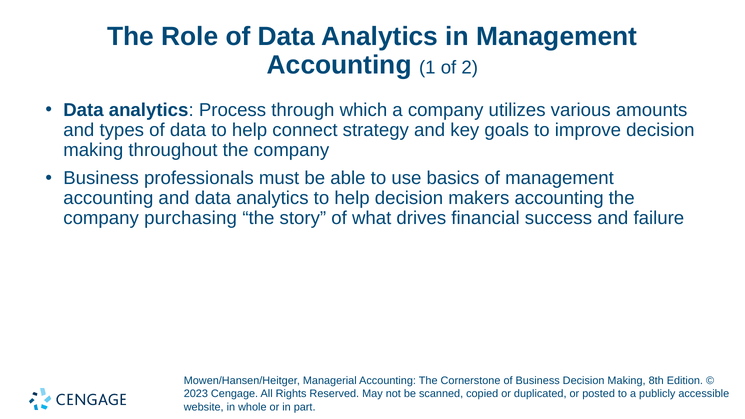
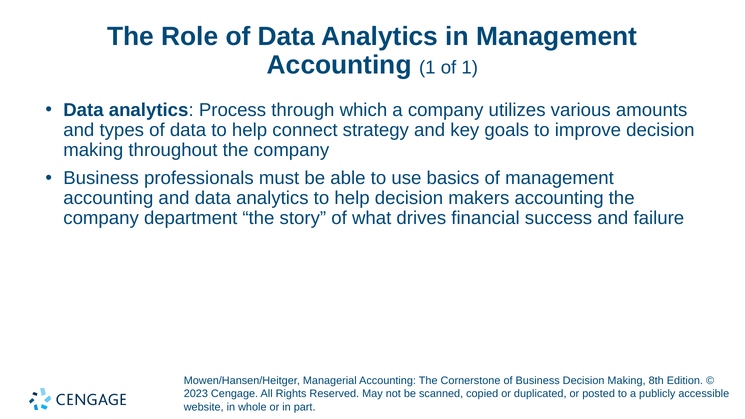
of 2: 2 -> 1
purchasing: purchasing -> department
